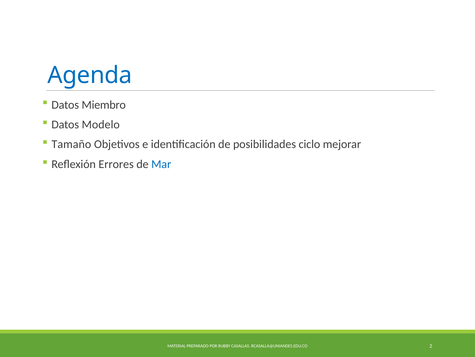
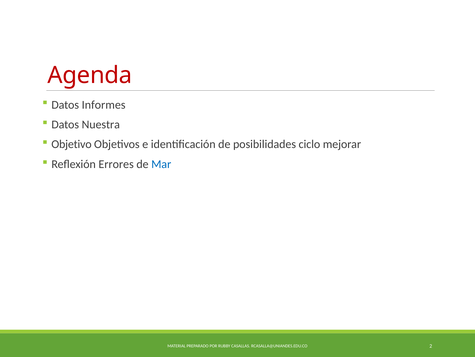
Agenda colour: blue -> red
Miembro: Miembro -> Informes
Modelo: Modelo -> Nuestra
Tamaño: Tamaño -> Objetivo
